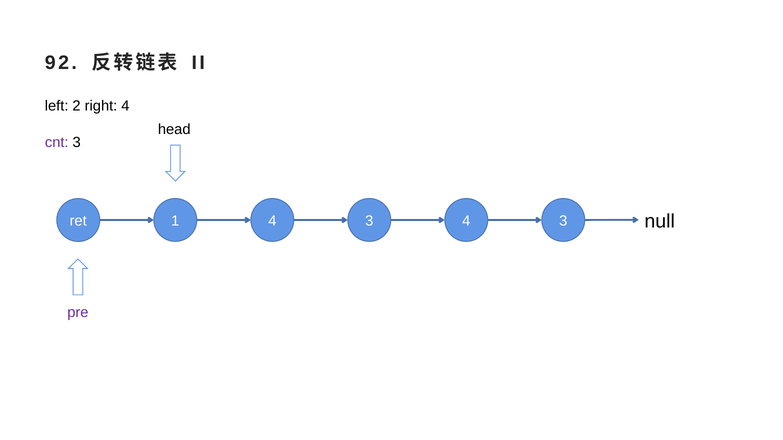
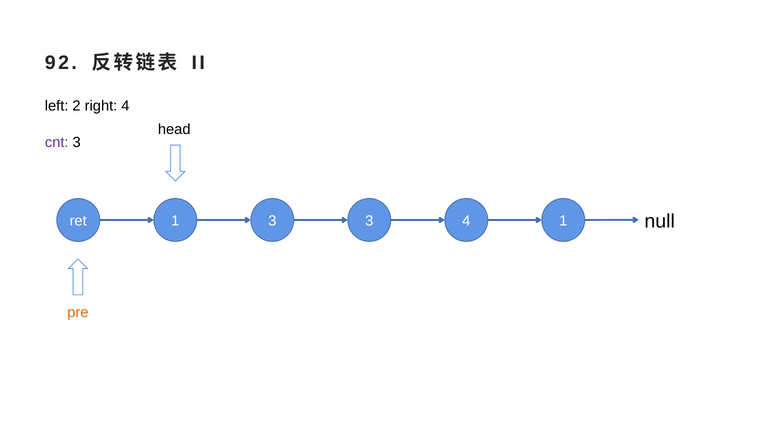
1 4: 4 -> 3
3 4 3: 3 -> 1
pre colour: purple -> orange
